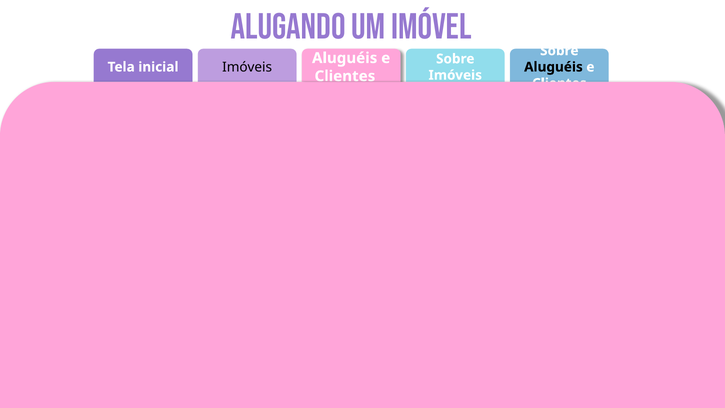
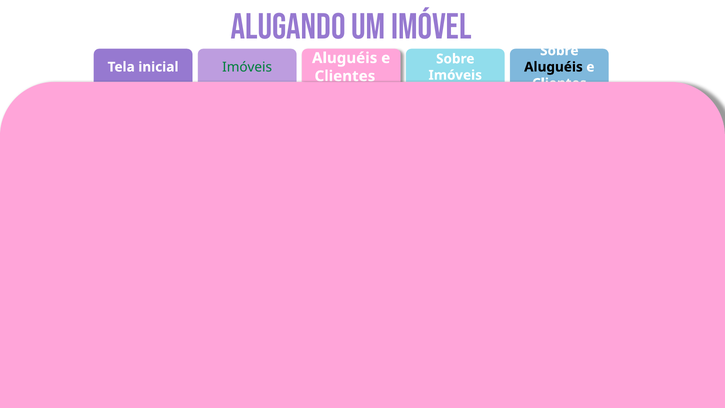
Imóveis at (247, 67) colour: black -> green
